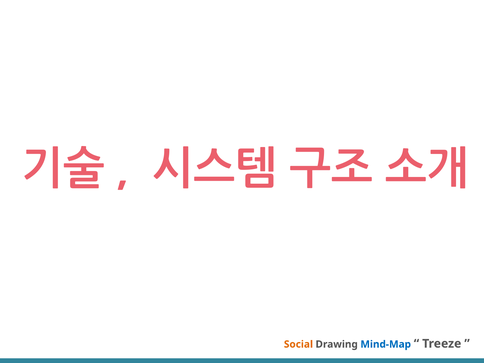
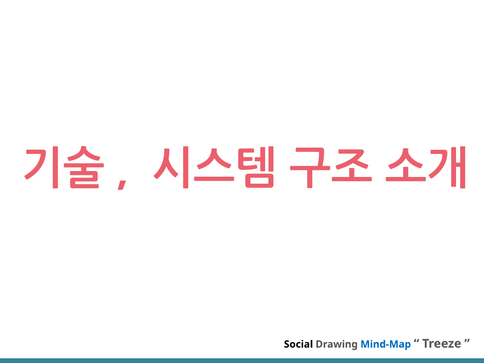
Social colour: orange -> black
